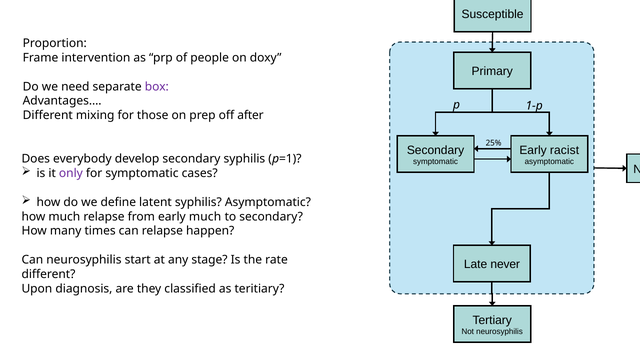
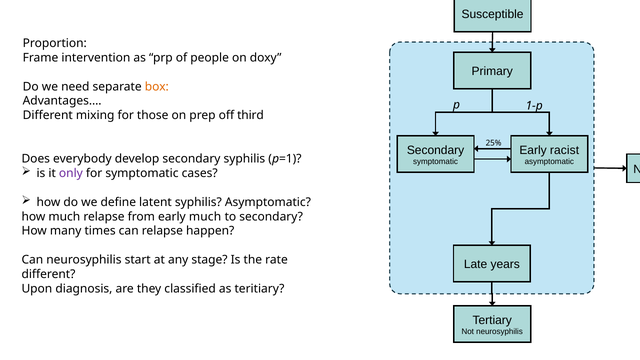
box colour: purple -> orange
after: after -> third
never: never -> years
